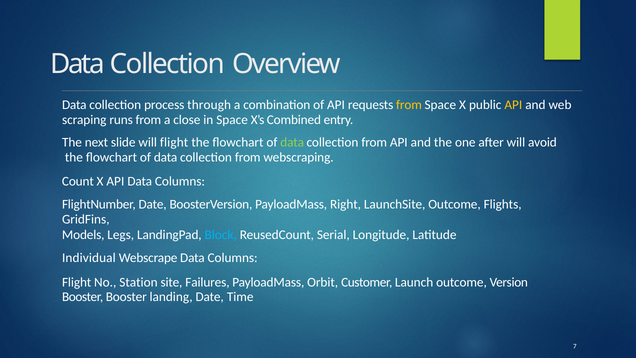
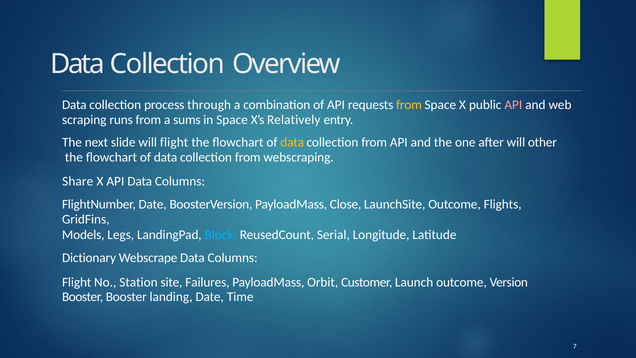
API at (513, 105) colour: yellow -> pink
close: close -> sums
Combined: Combined -> Relatively
data at (292, 142) colour: light green -> yellow
avoid: avoid -> other
Count: Count -> Share
Right: Right -> Close
Individual: Individual -> Dictionary
